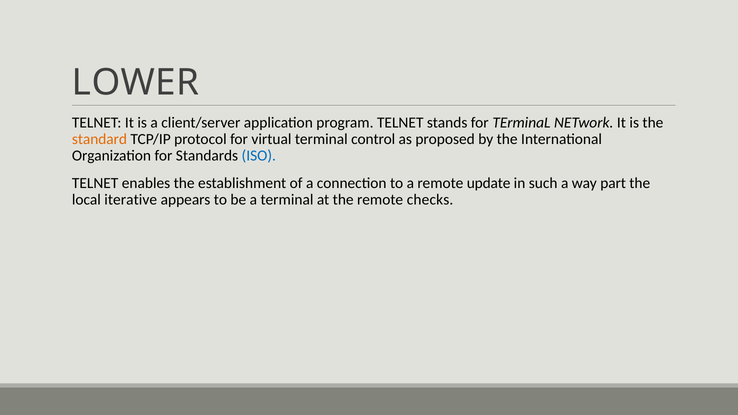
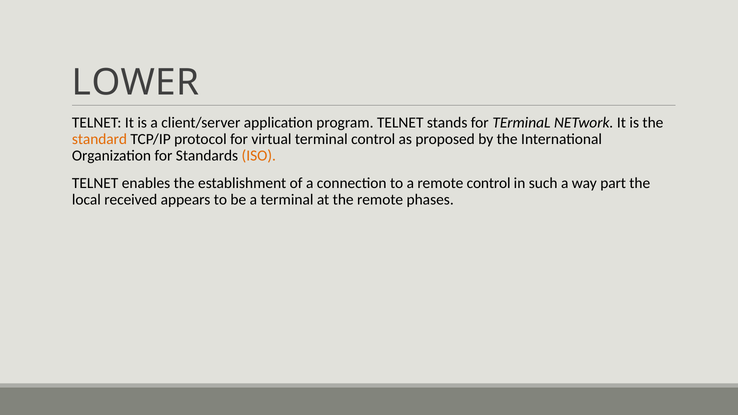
ISO colour: blue -> orange
remote update: update -> control
iterative: iterative -> received
checks: checks -> phases
